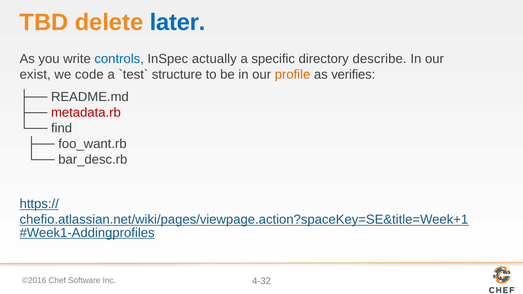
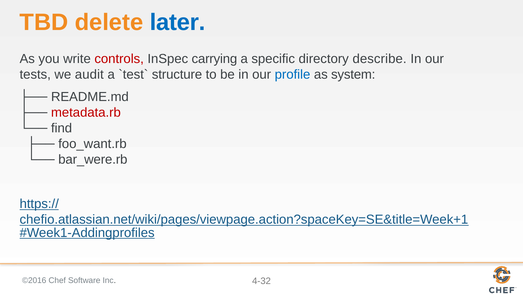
controls colour: blue -> red
actually: actually -> carrying
exist: exist -> tests
code: code -> audit
profile colour: orange -> blue
verifies: verifies -> system
bar_desc.rb: bar_desc.rb -> bar_were.rb
